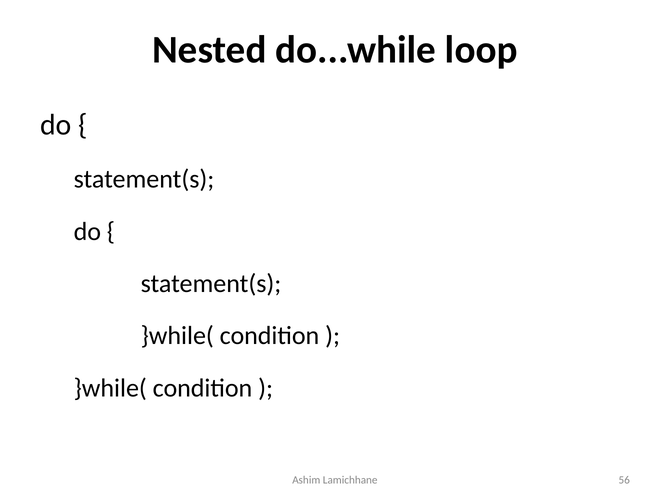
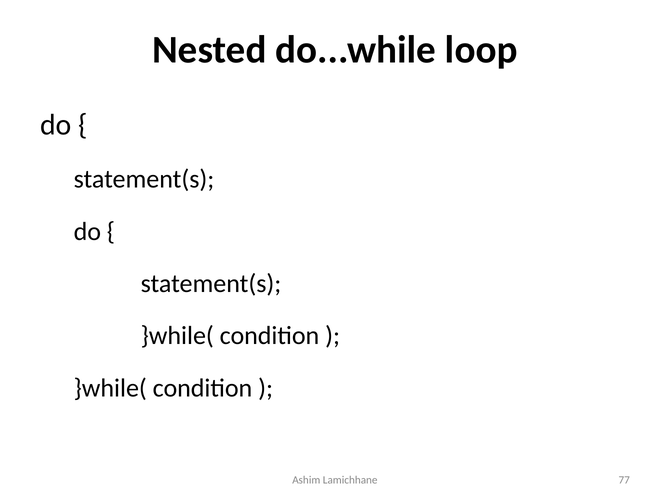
56: 56 -> 77
